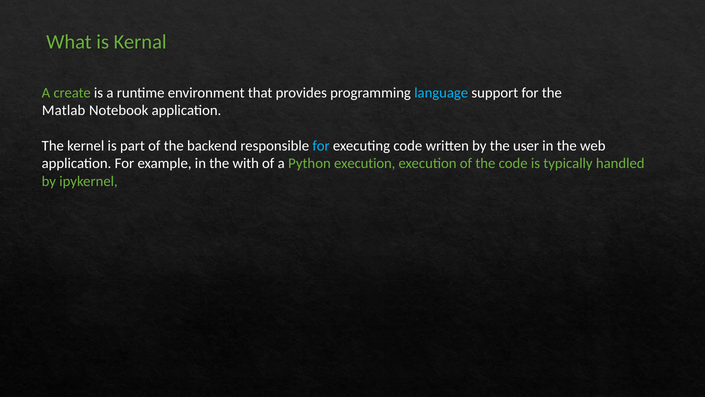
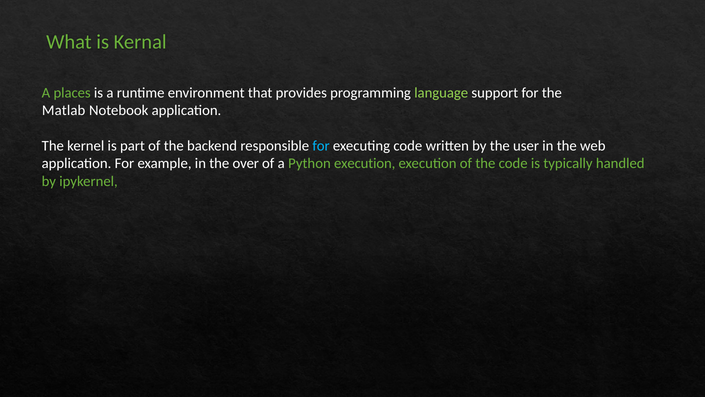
create: create -> places
language colour: light blue -> light green
with: with -> over
